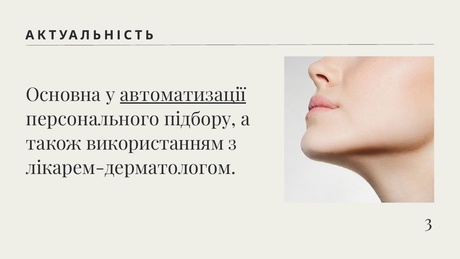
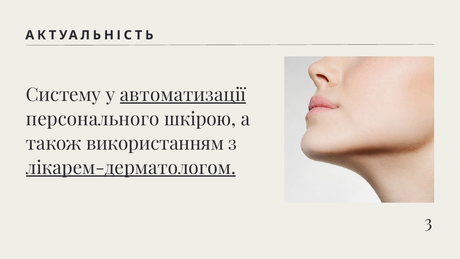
Основна: Основна -> Систему
підбору: підбору -> шкірою
лікарем-дерматологом underline: none -> present
